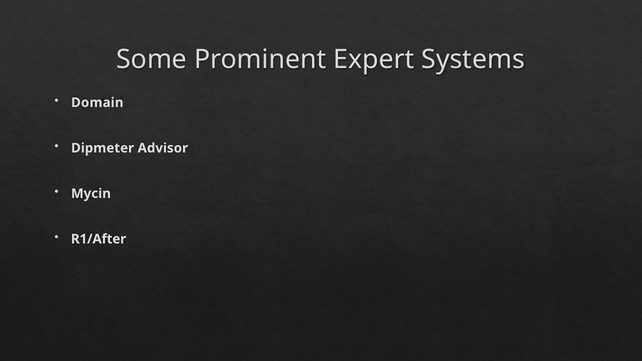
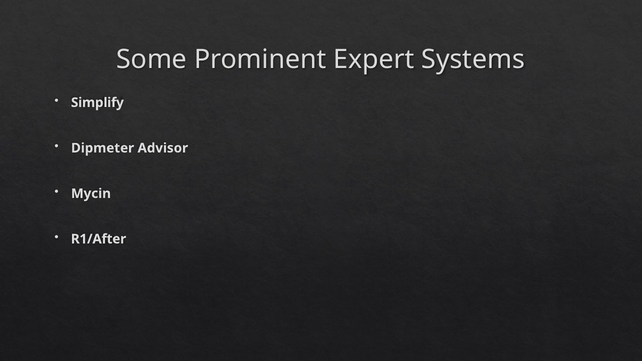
Domain: Domain -> Simplify
